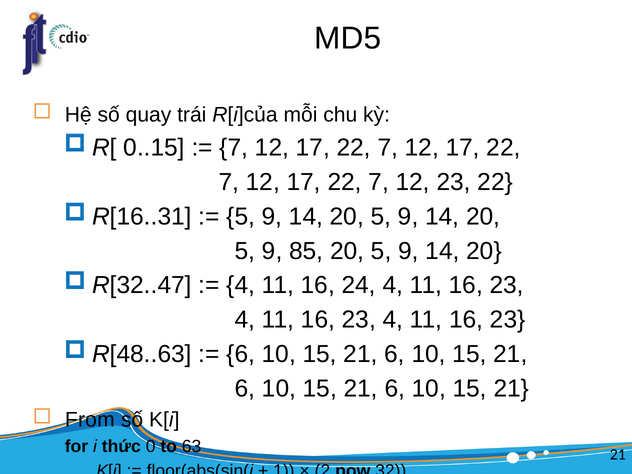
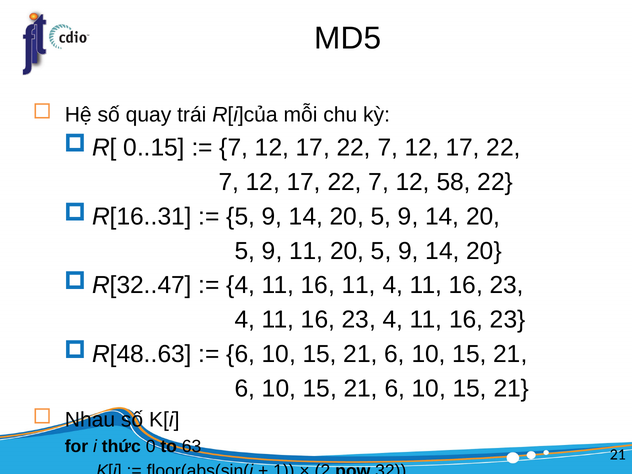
12 23: 23 -> 58
9 85: 85 -> 11
16 24: 24 -> 11
From: From -> Nhau
